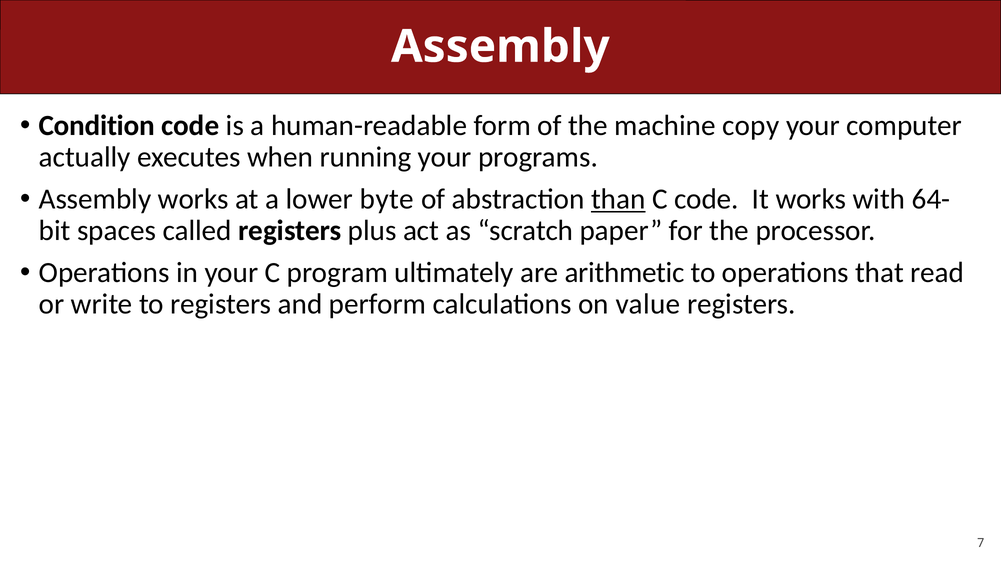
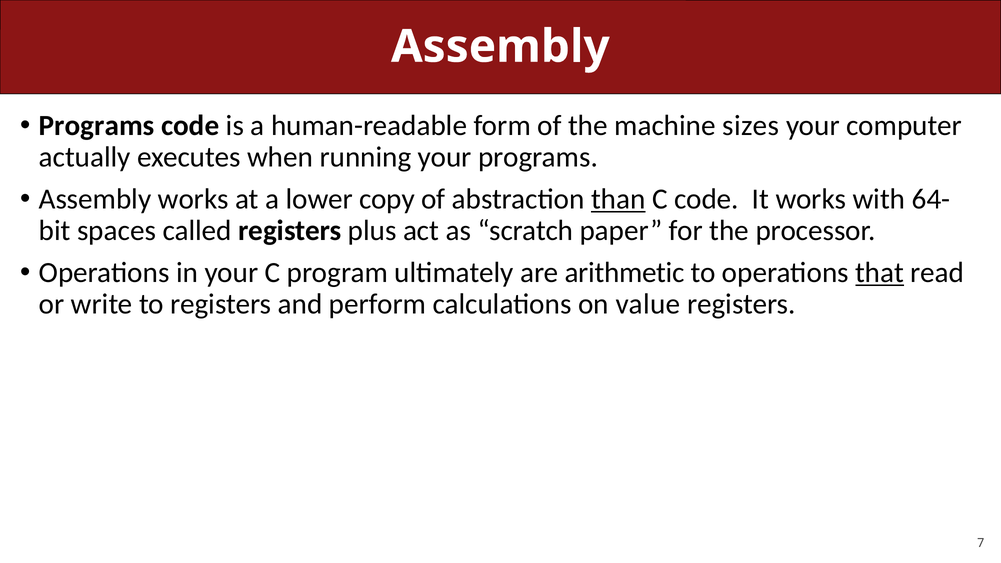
Condition at (97, 126): Condition -> Programs
copy: copy -> sizes
byte: byte -> copy
that underline: none -> present
